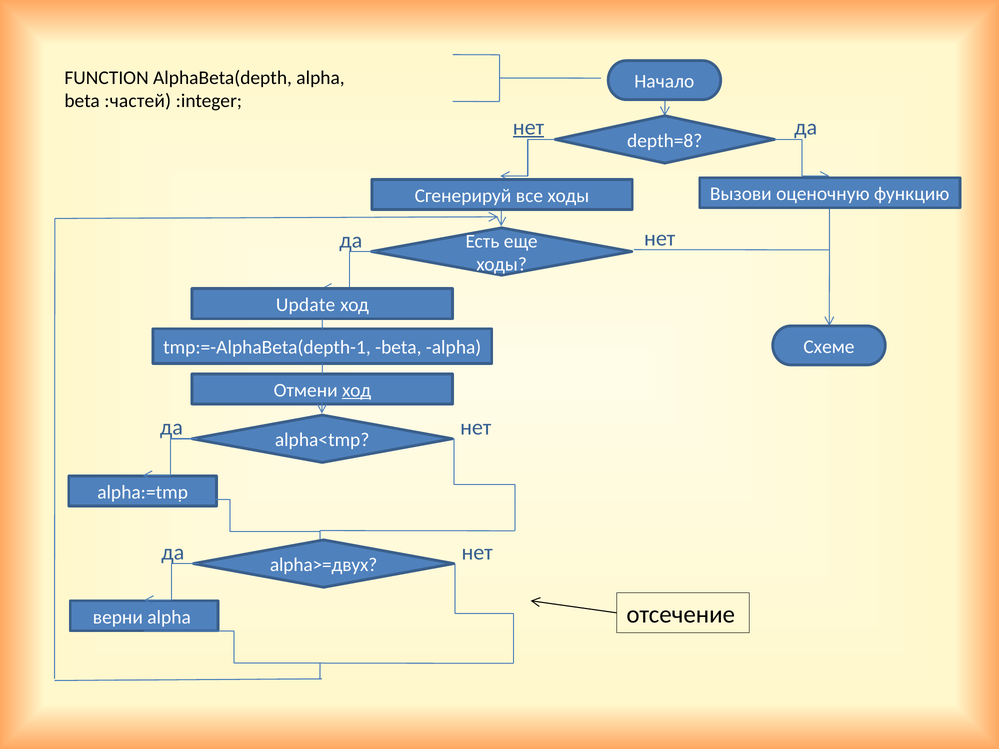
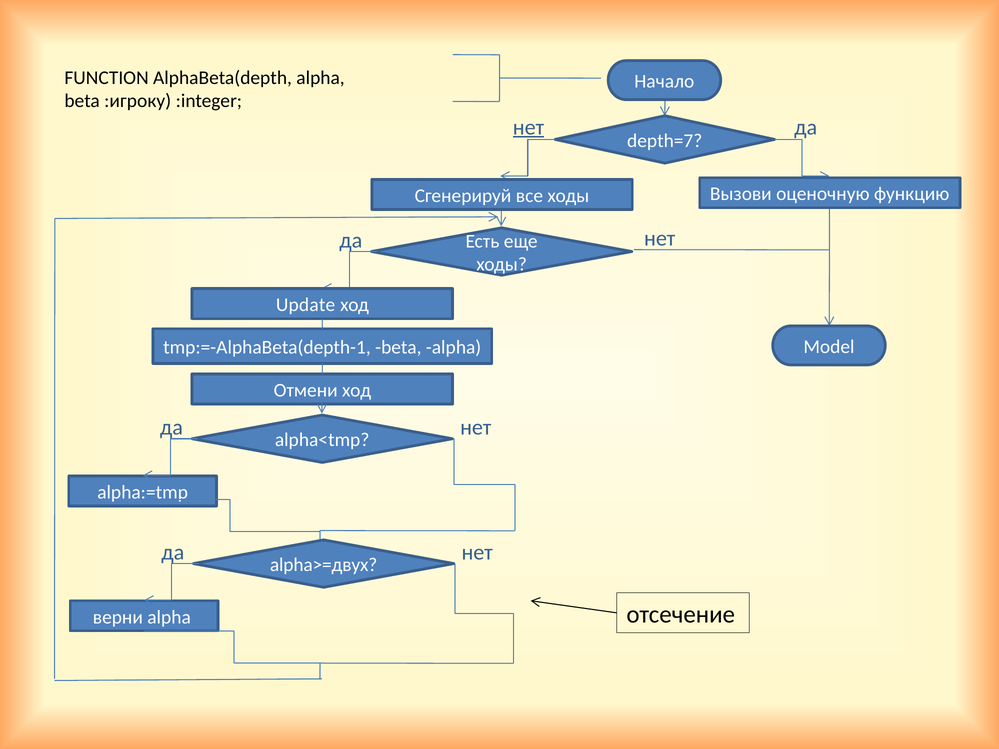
:частей: :частей -> :игроку
depth=8: depth=8 -> depth=7
Схеме: Схеме -> Model
ход at (357, 390) underline: present -> none
